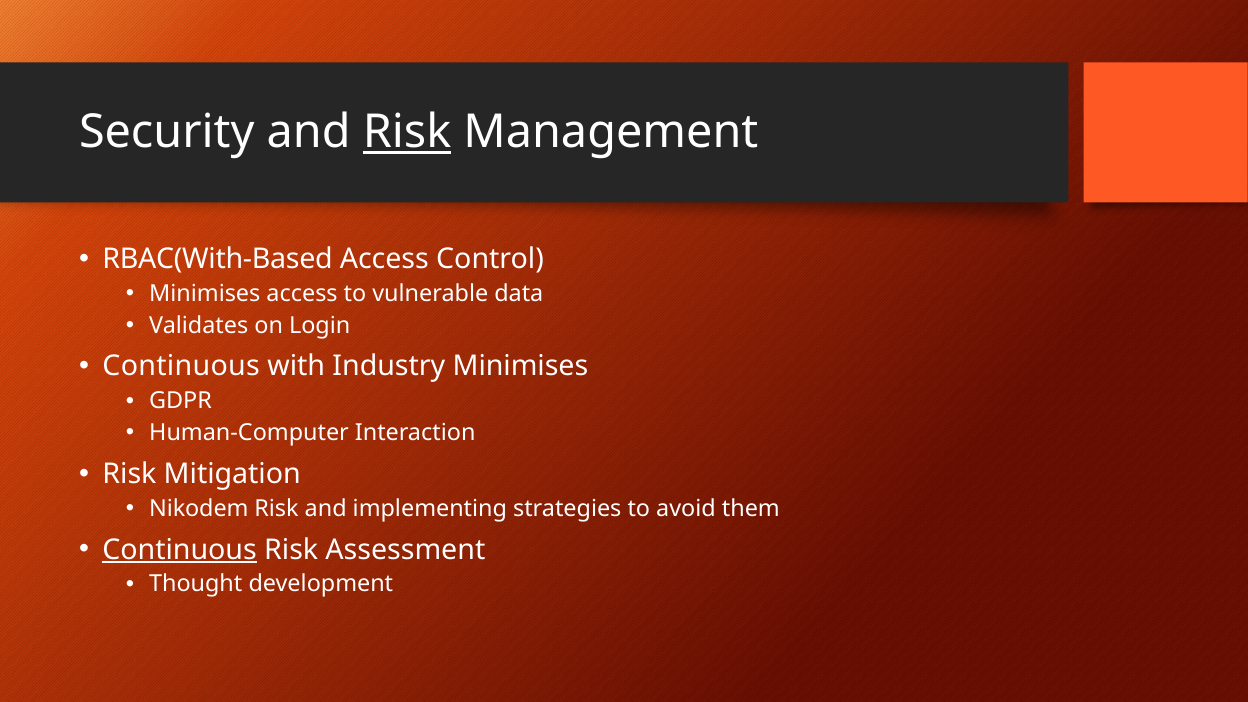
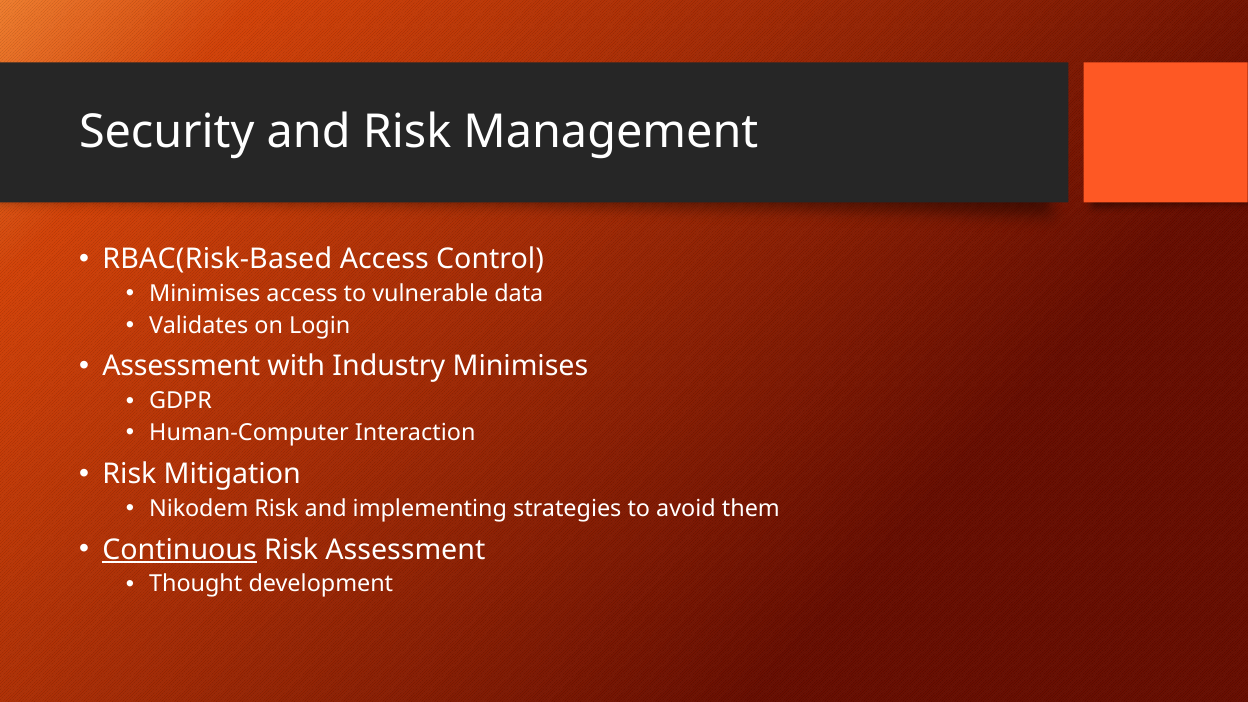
Risk at (407, 132) underline: present -> none
RBAC(With-Based: RBAC(With-Based -> RBAC(Risk-Based
Continuous at (181, 367): Continuous -> Assessment
